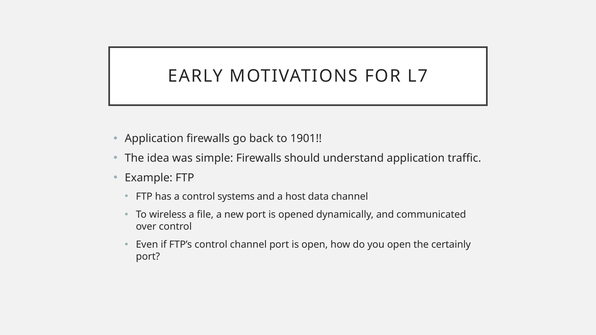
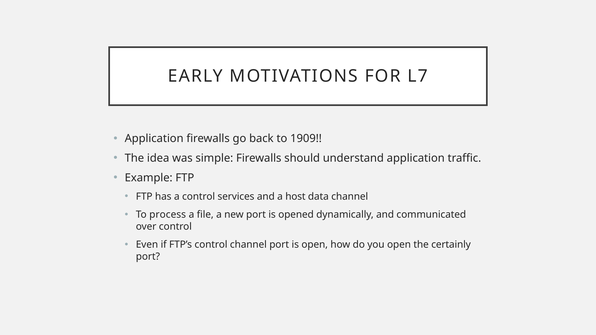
1901: 1901 -> 1909
systems: systems -> services
wireless: wireless -> process
